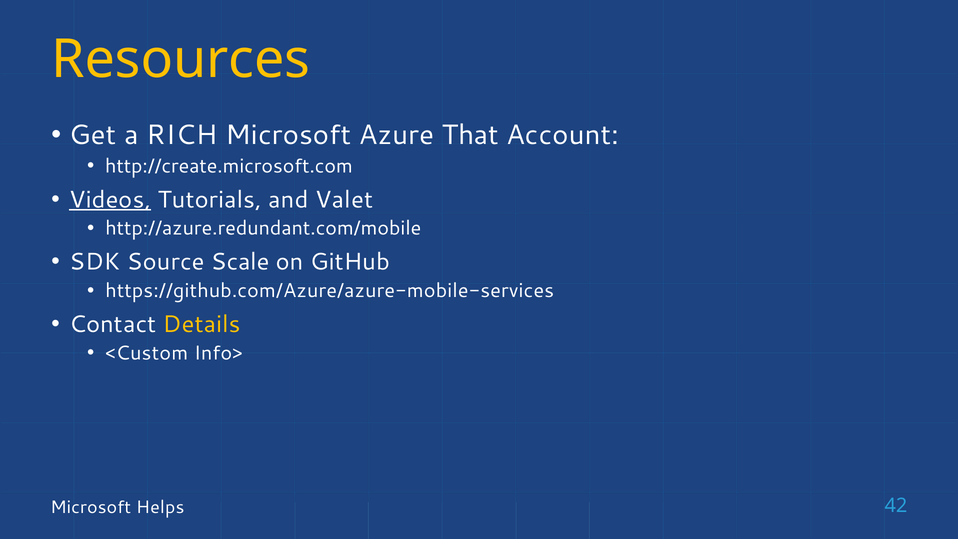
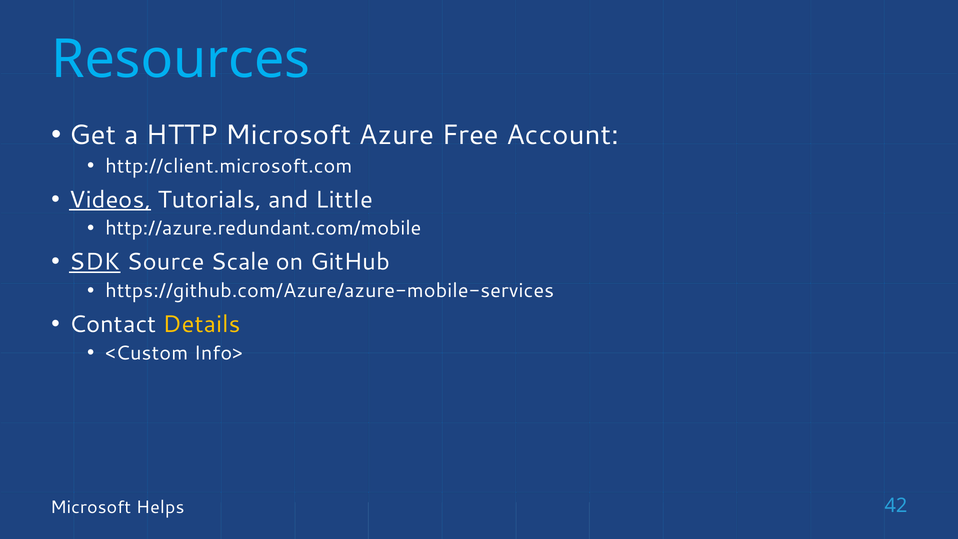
Resources colour: yellow -> light blue
RICH: RICH -> HTTP
That: That -> Free
http://create.microsoft.com: http://create.microsoft.com -> http://client.microsoft.com
Valet: Valet -> Little
SDK underline: none -> present
